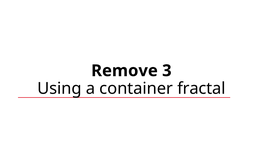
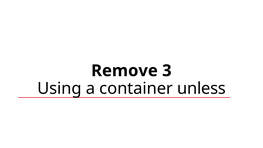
fractal: fractal -> unless
